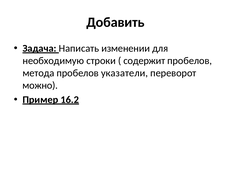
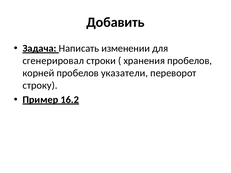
необходимую: необходимую -> сгенерировал
содержит: содержит -> хранения
метода: метода -> корней
можно: можно -> строку
